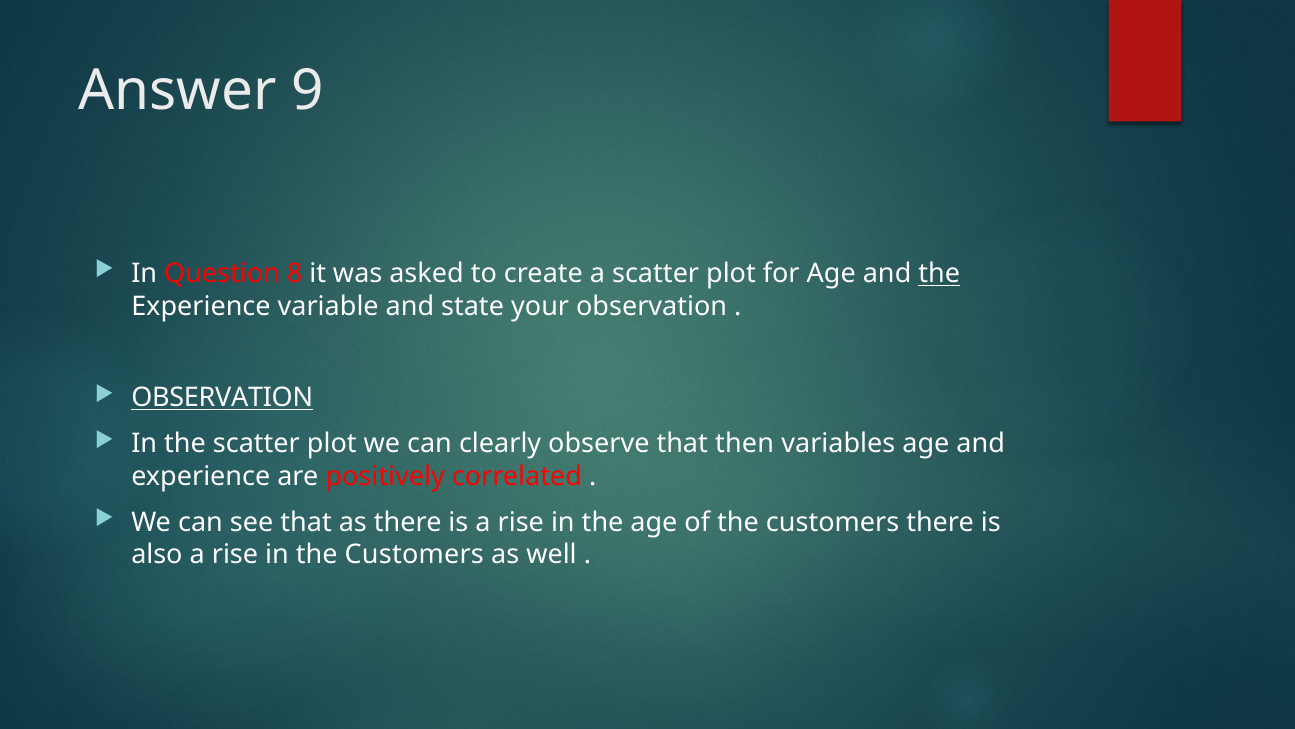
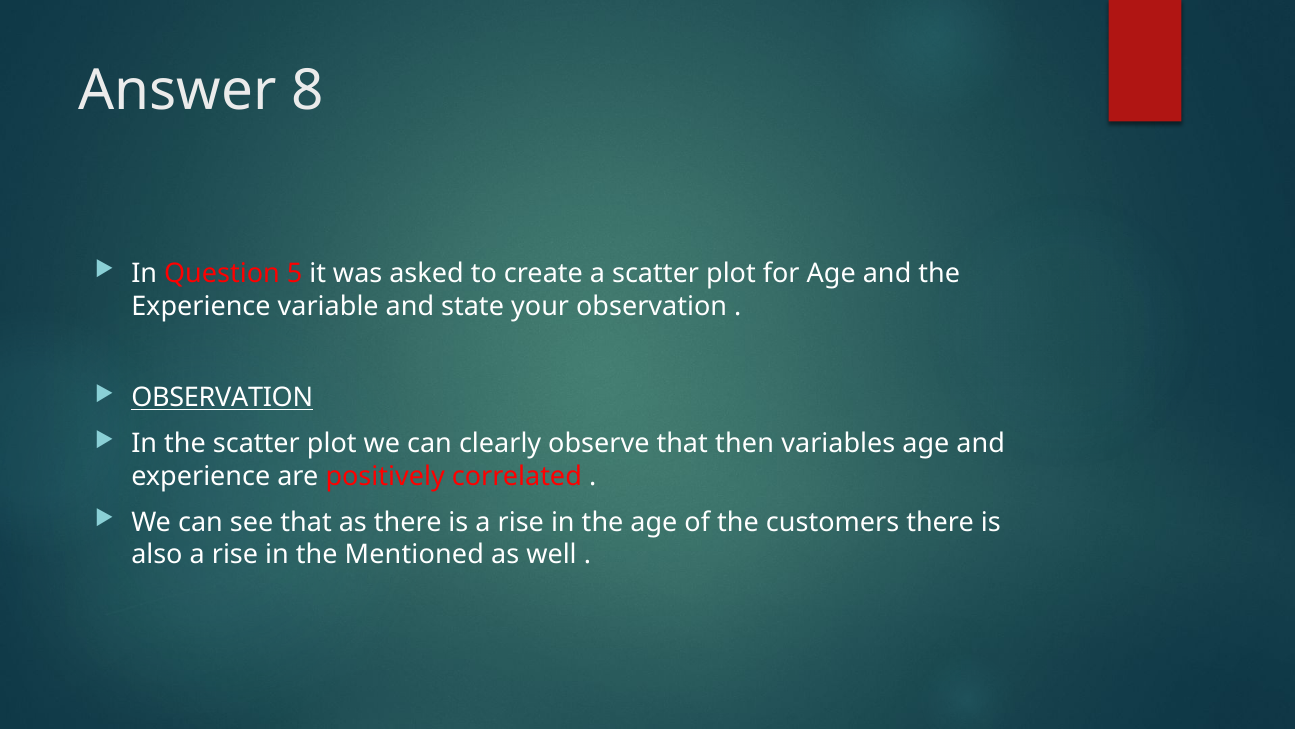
9: 9 -> 8
8: 8 -> 5
the at (939, 274) underline: present -> none
in the Customers: Customers -> Mentioned
